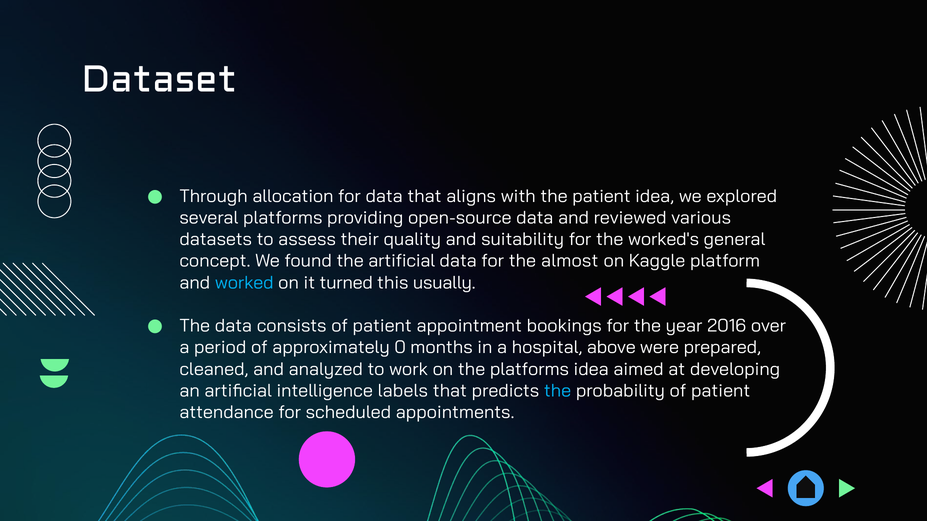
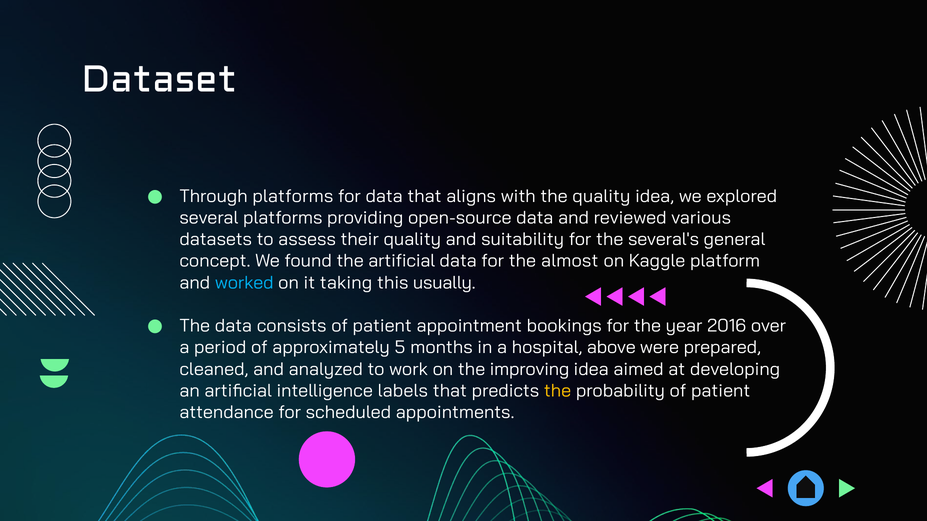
Through allocation: allocation -> platforms
the patient: patient -> quality
worked's: worked's -> several's
turned: turned -> taking
0: 0 -> 5
the platforms: platforms -> improving
the at (558, 391) colour: light blue -> yellow
